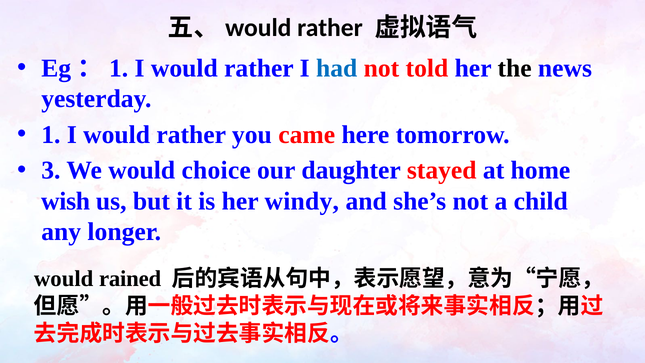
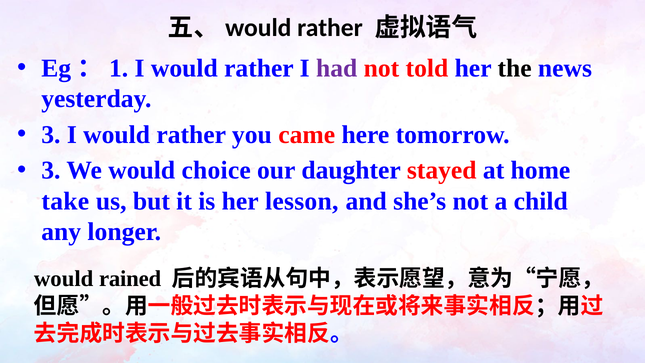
had colour: blue -> purple
1 at (51, 135): 1 -> 3
wish: wish -> take
windy: windy -> lesson
